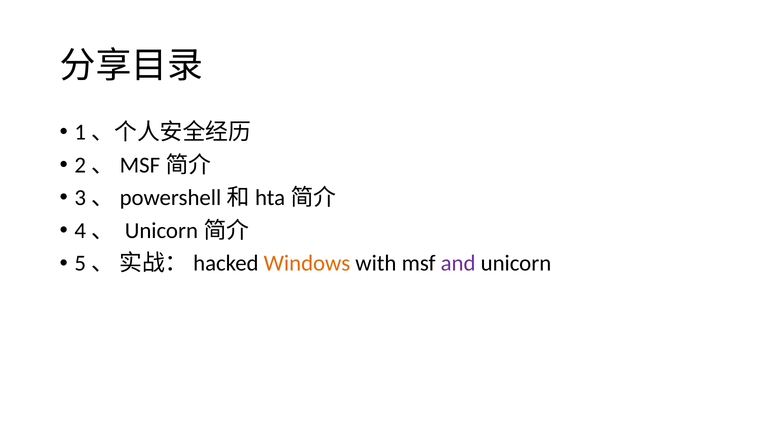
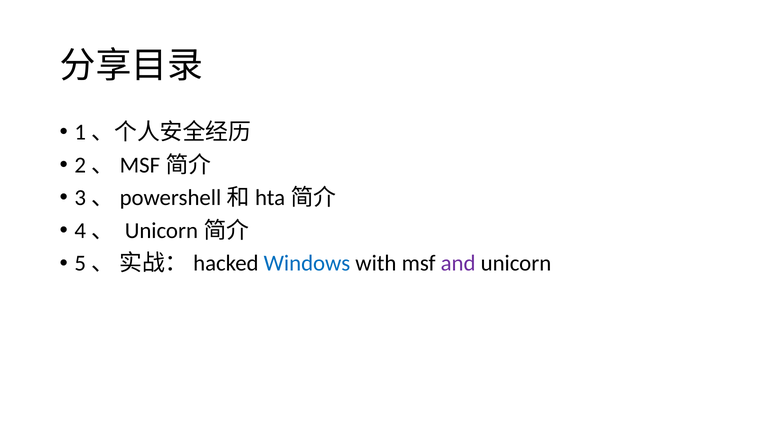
Windows colour: orange -> blue
